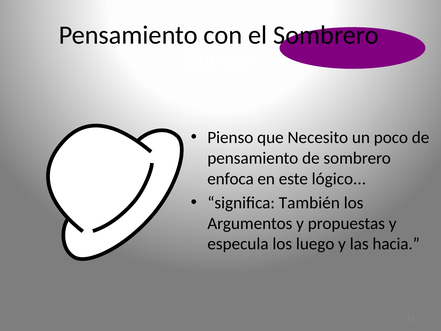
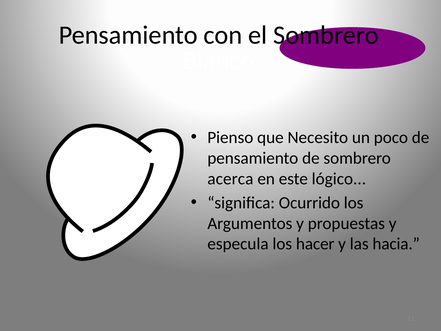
enfoca: enfoca -> acerca
También: También -> Ocurrido
luego: luego -> hacer
